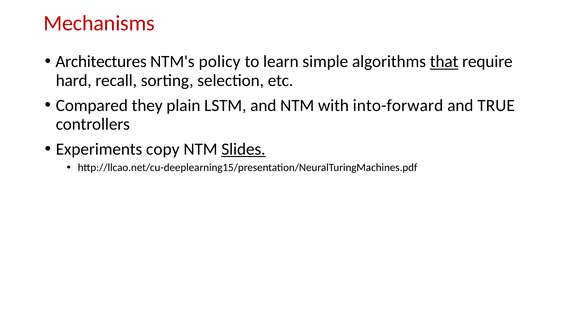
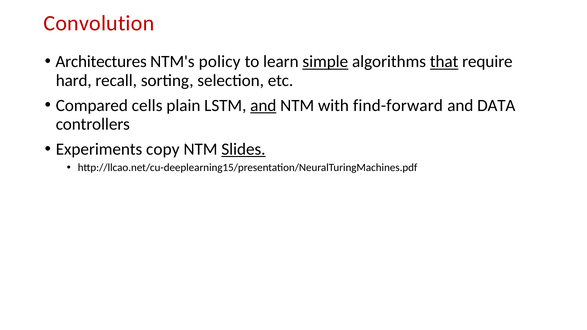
Mechanisms: Mechanisms -> Convolution
simple underline: none -> present
they: they -> cells
and at (263, 105) underline: none -> present
into-forward: into-forward -> find-forward
TRUE: TRUE -> DATA
